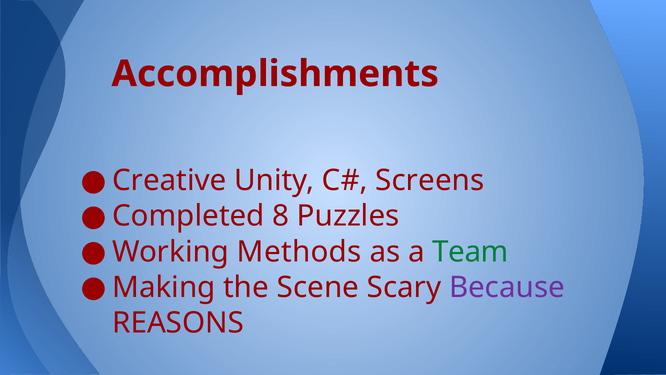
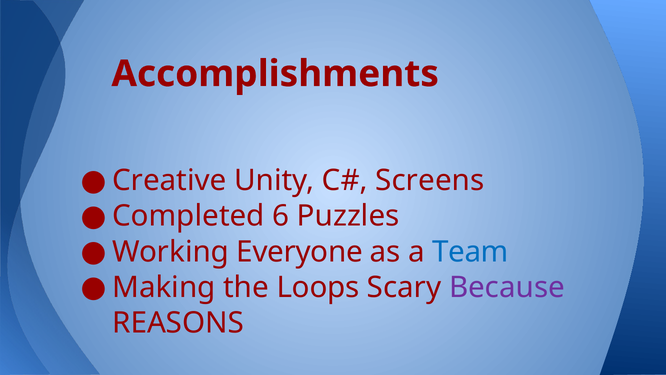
8: 8 -> 6
Methods: Methods -> Everyone
Team colour: green -> blue
Scene: Scene -> Loops
